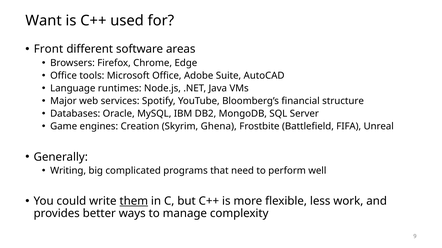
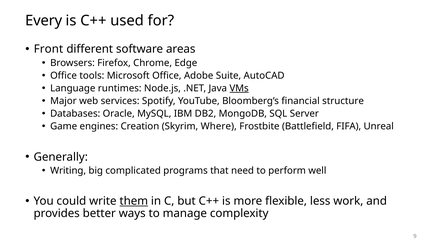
Want: Want -> Every
VMs underline: none -> present
Ghena: Ghena -> Where
